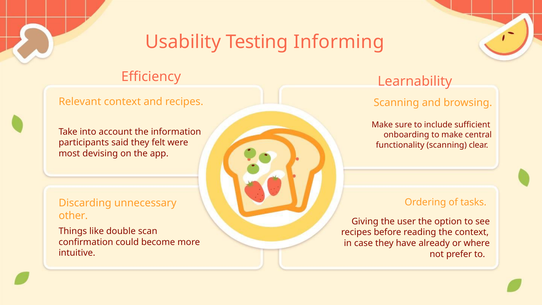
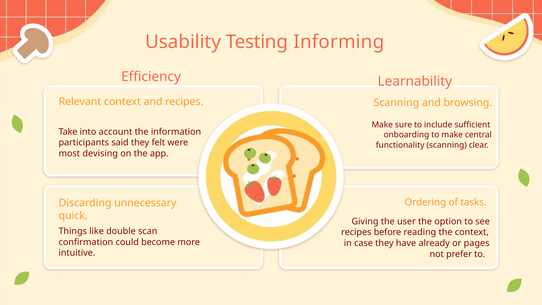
other: other -> quick
where: where -> pages
